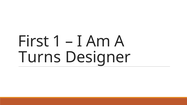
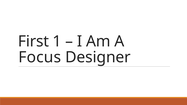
Turns: Turns -> Focus
